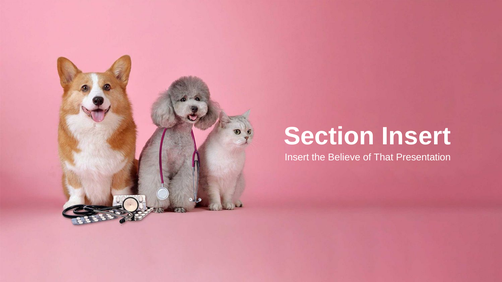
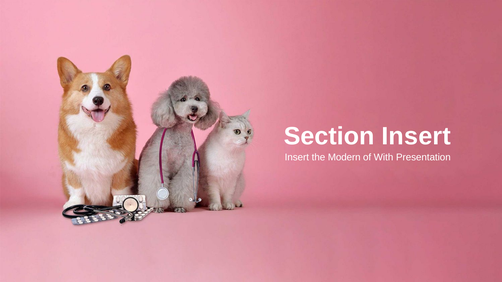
Believe: Believe -> Modern
That: That -> With
